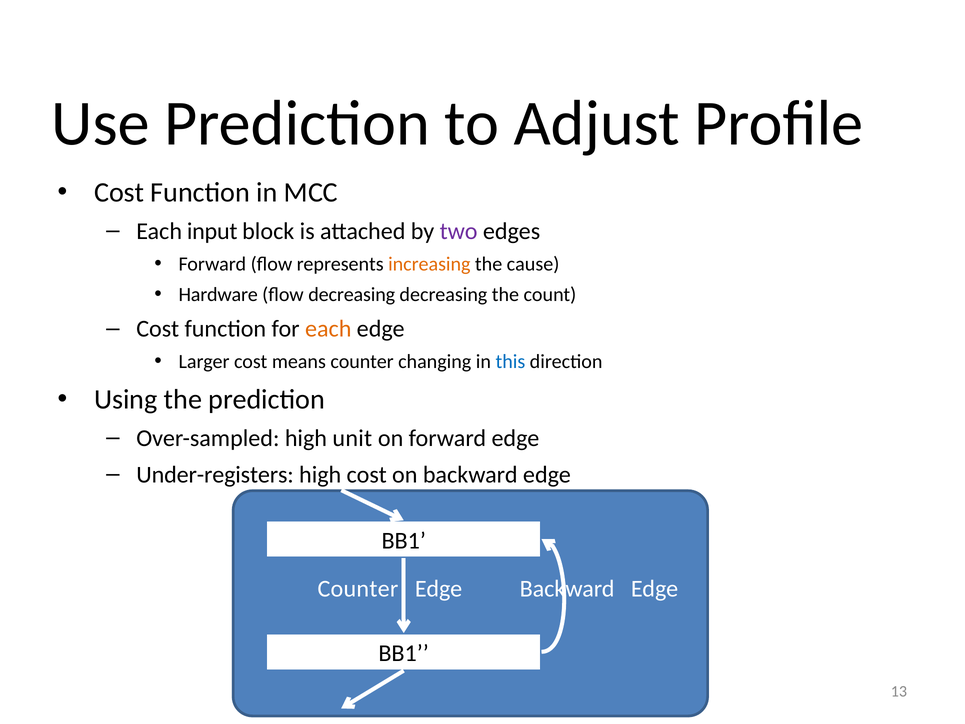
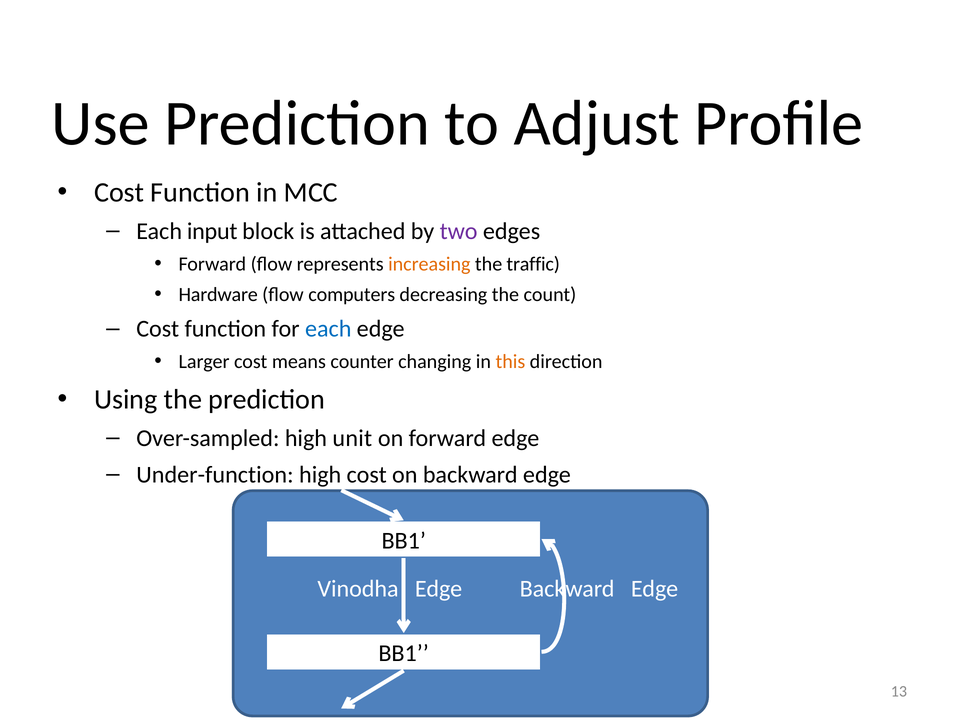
cause: cause -> traffic
flow decreasing: decreasing -> computers
each at (328, 329) colour: orange -> blue
this colour: blue -> orange
Under-registers: Under-registers -> Under-function
Counter at (358, 589): Counter -> Vinodha
